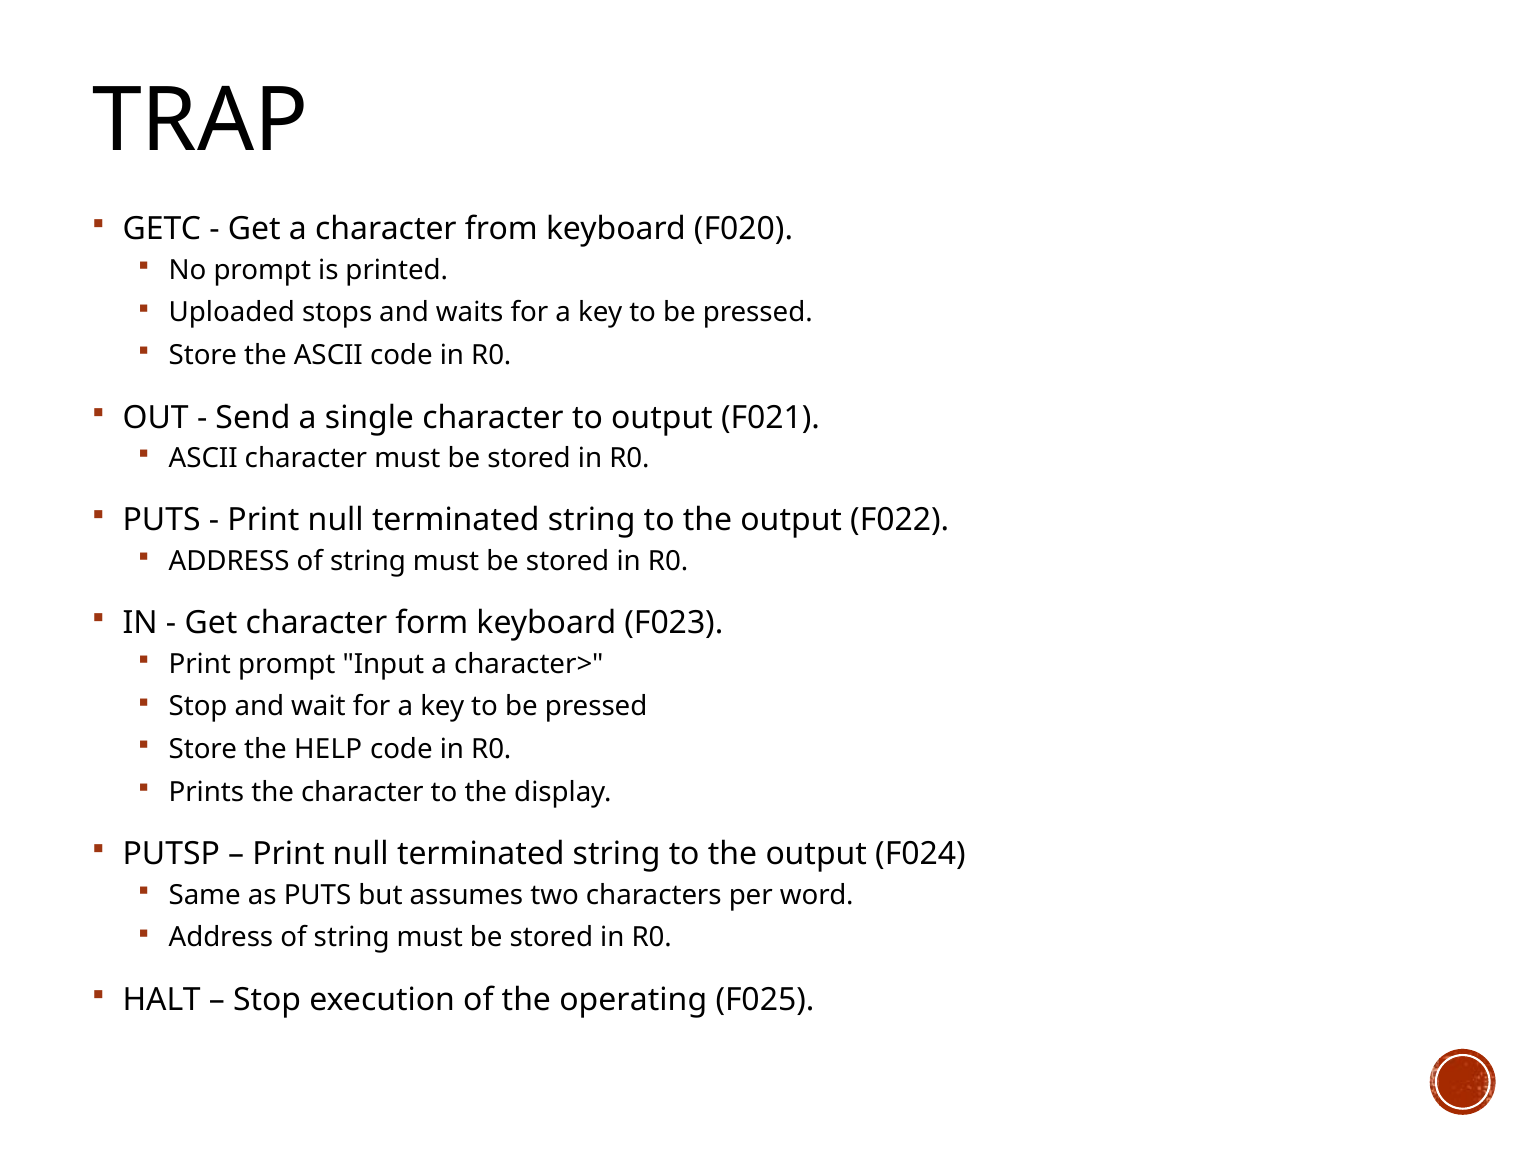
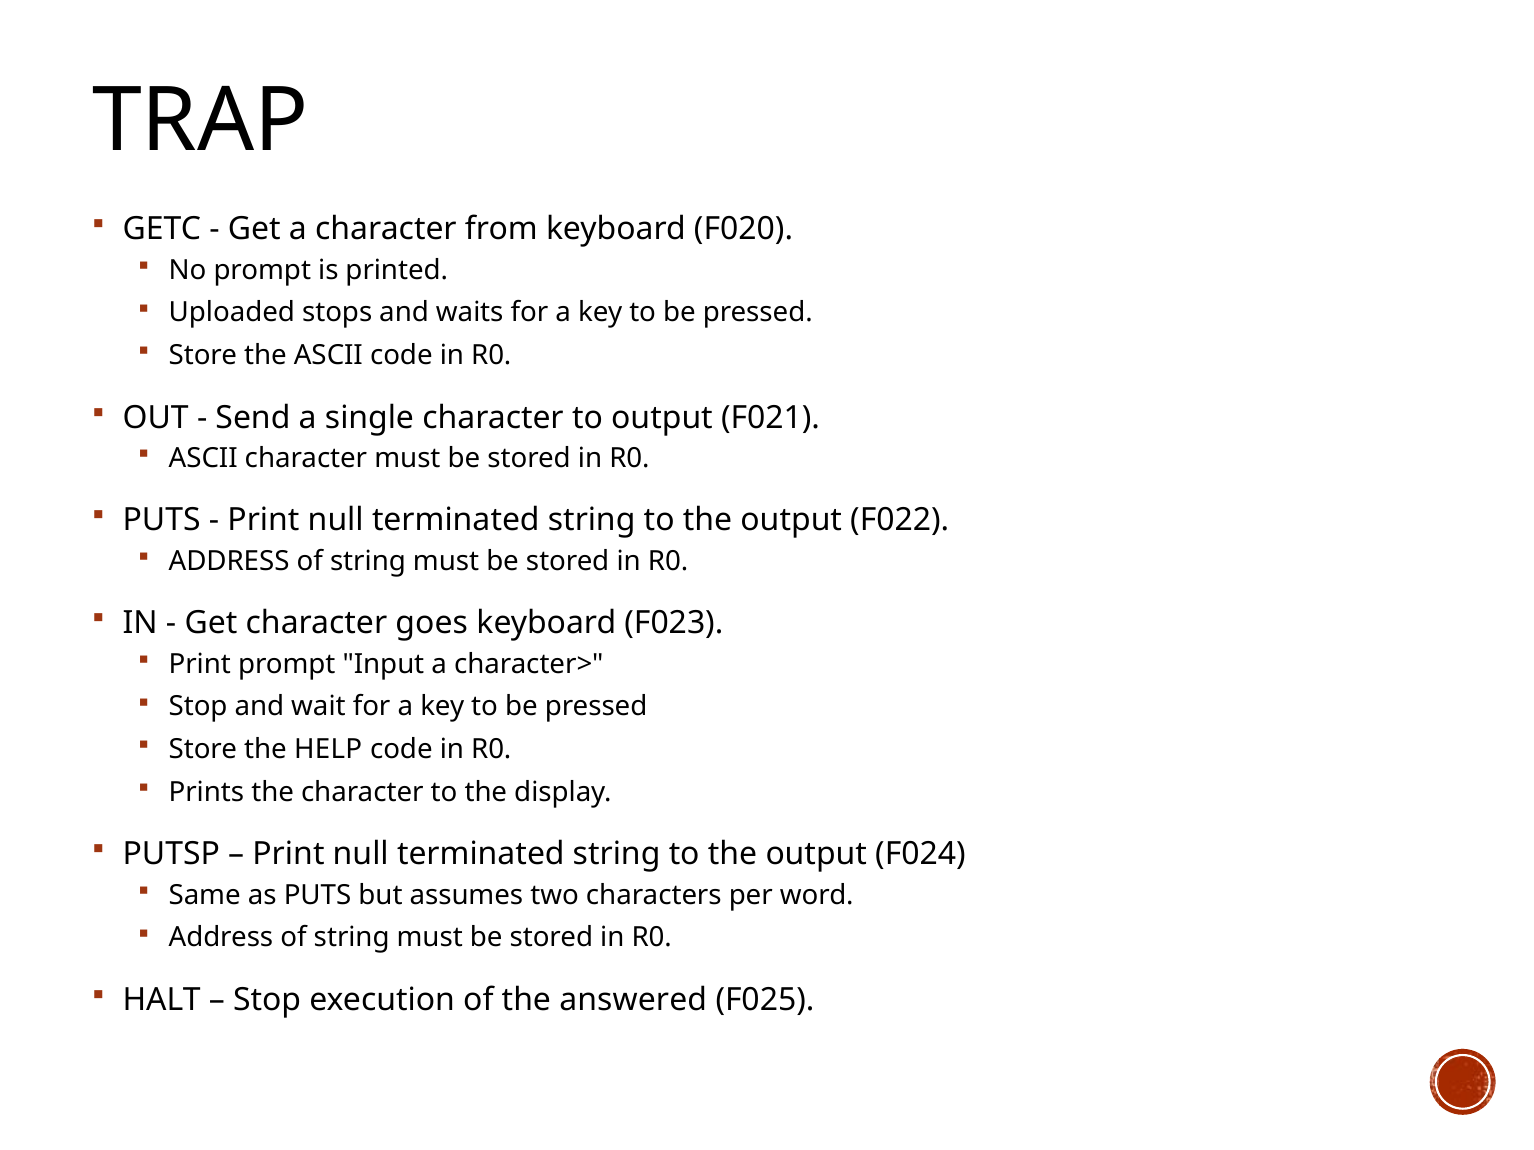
form: form -> goes
operating: operating -> answered
